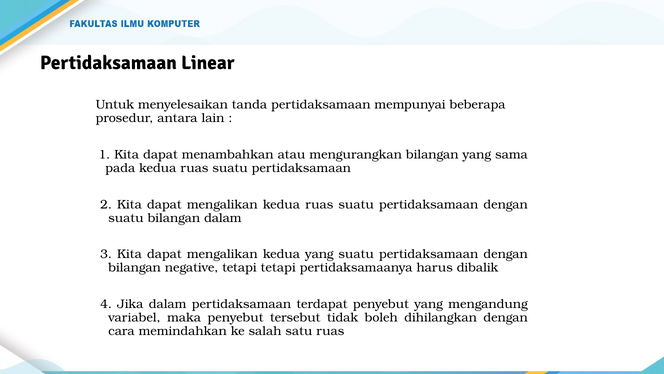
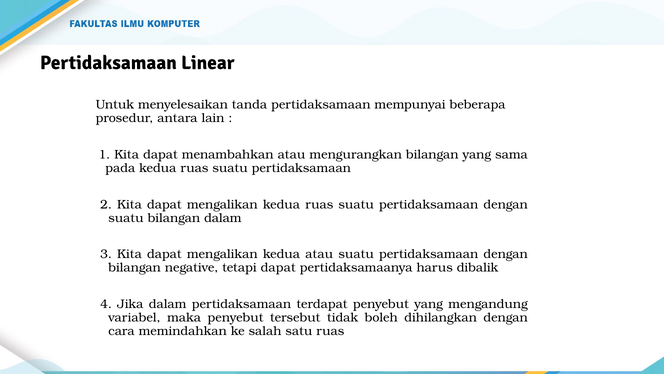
kedua yang: yang -> atau
tetapi tetapi: tetapi -> dapat
